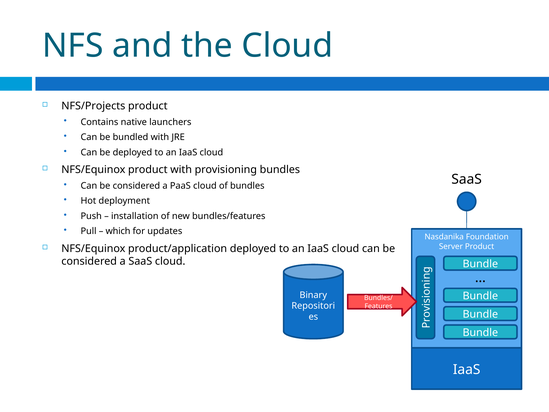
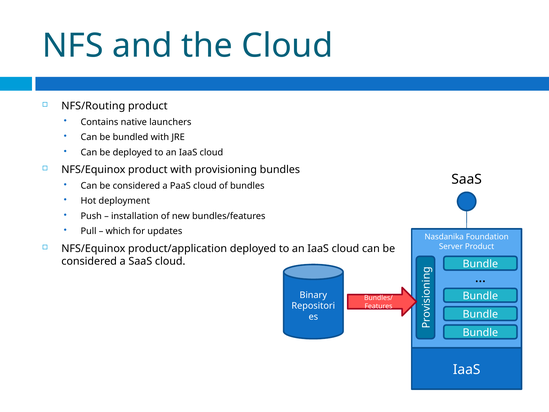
NFS/Projects: NFS/Projects -> NFS/Routing
